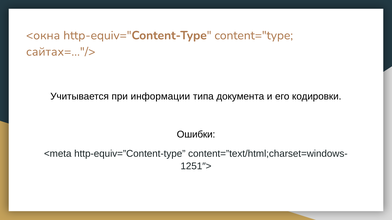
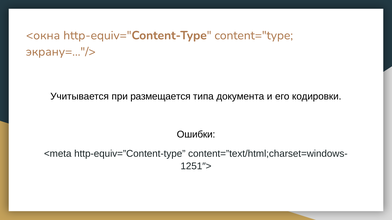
сайтах=..."/>: сайтах=..."/> -> экрану=..."/>
информации: информации -> размещается
